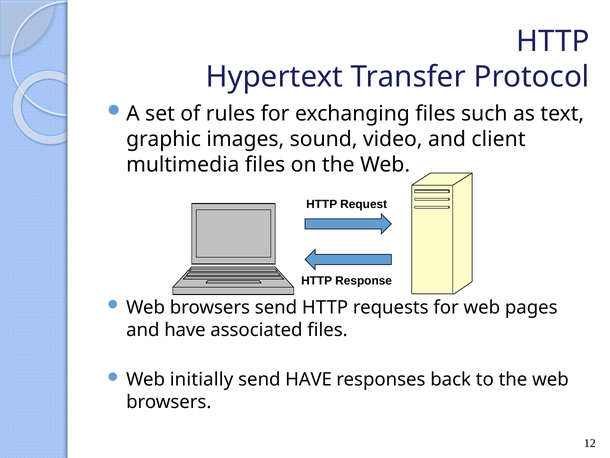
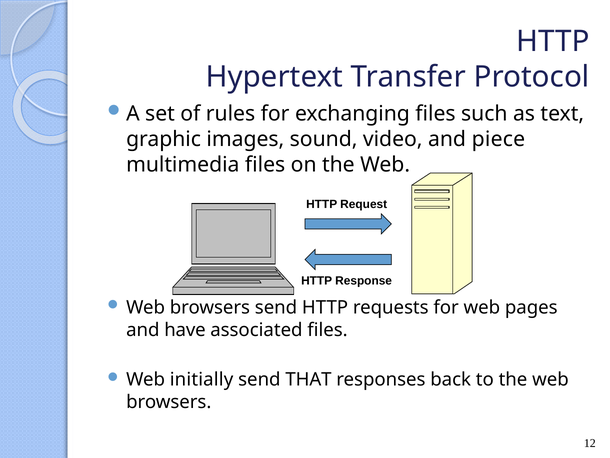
client: client -> piece
send HAVE: HAVE -> THAT
